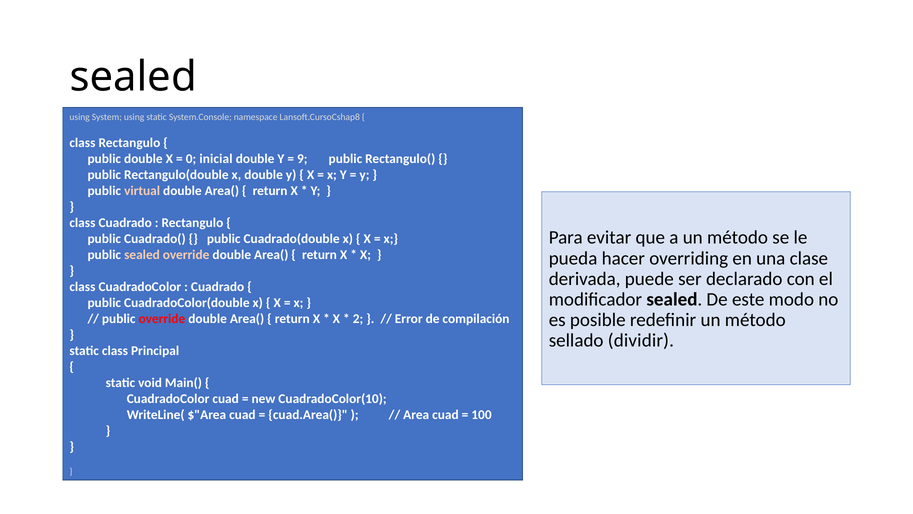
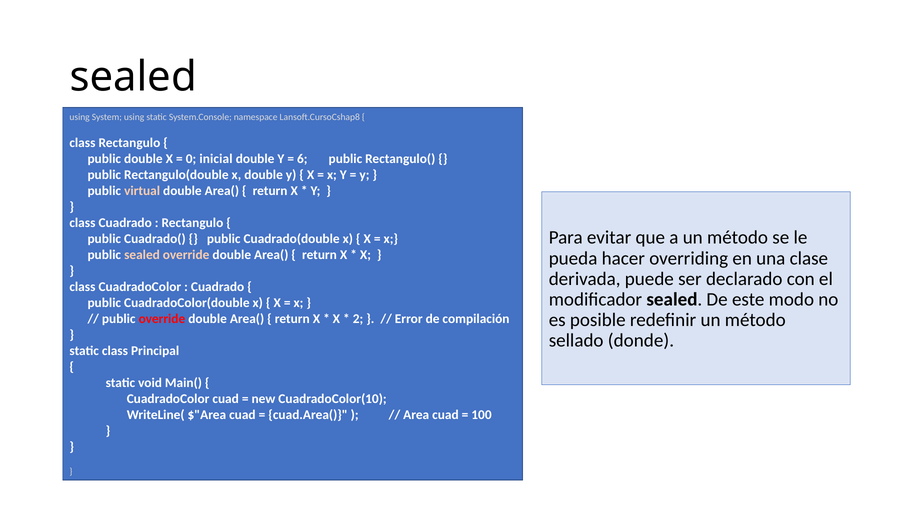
9: 9 -> 6
dividir: dividir -> donde
